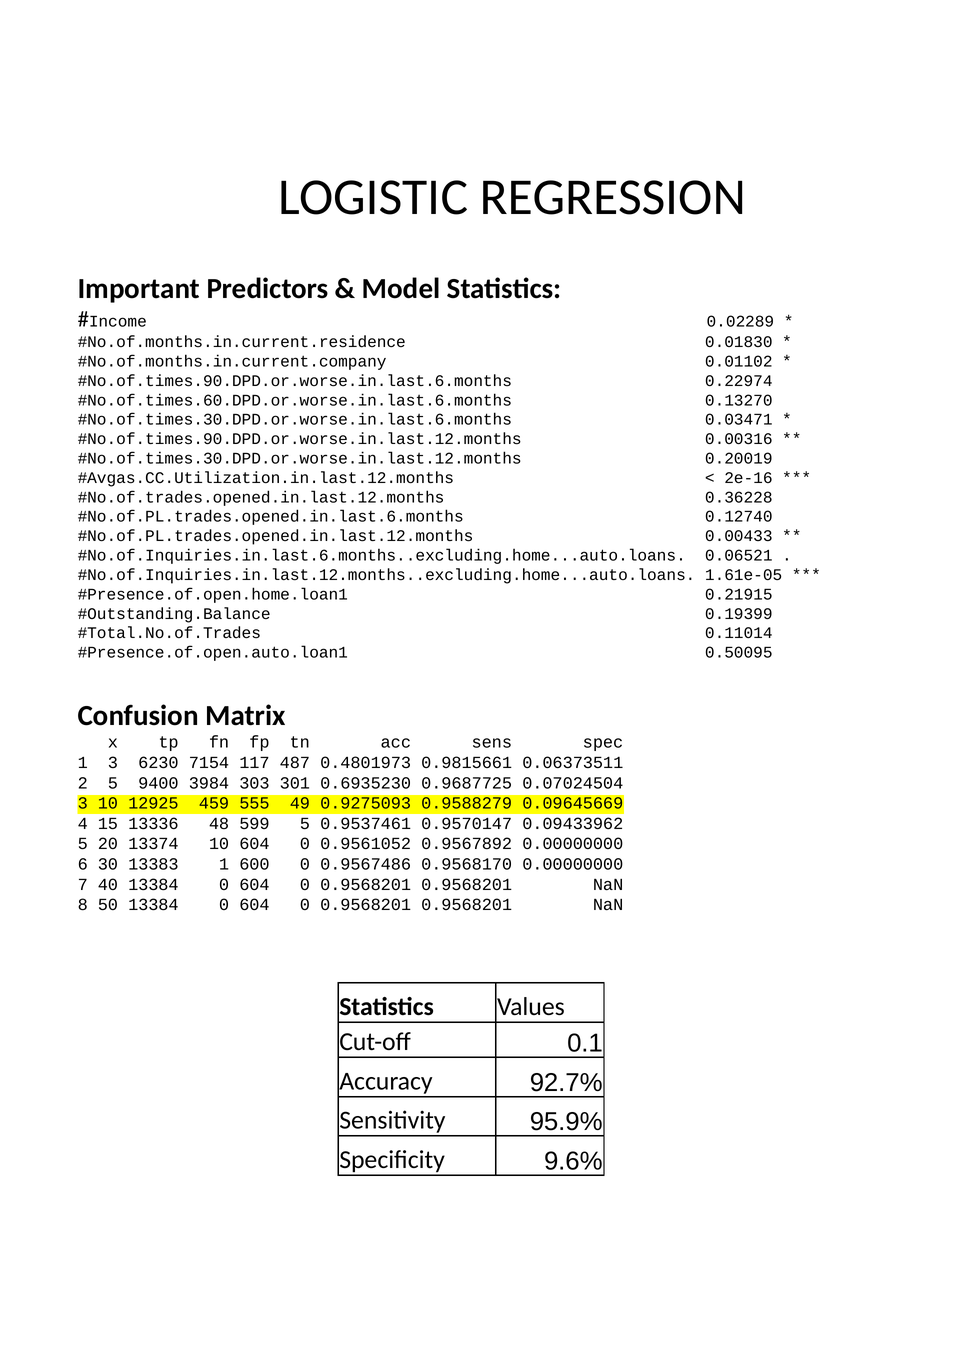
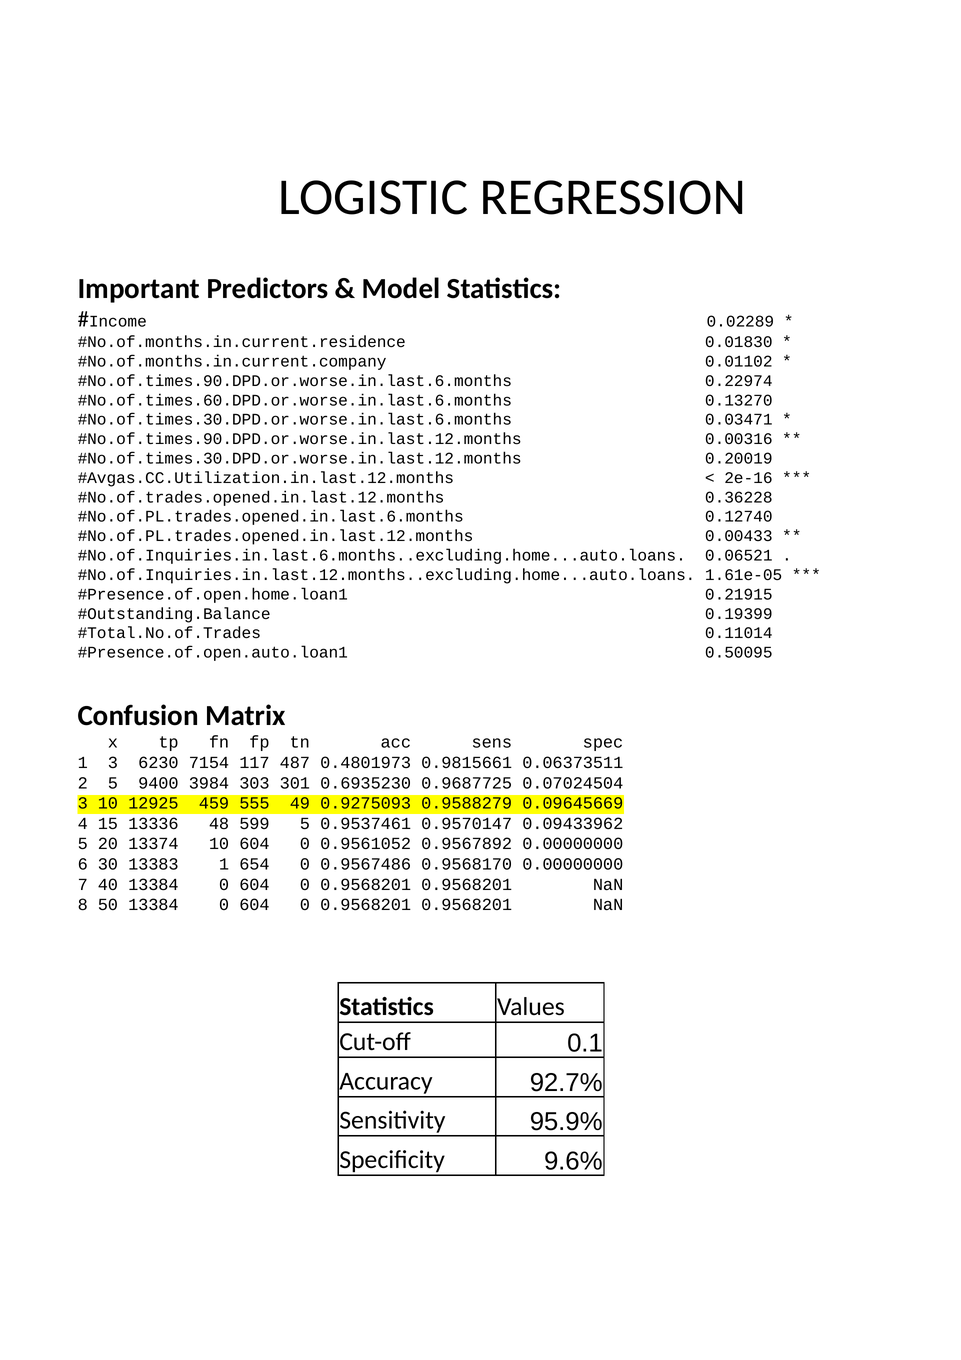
600: 600 -> 654
